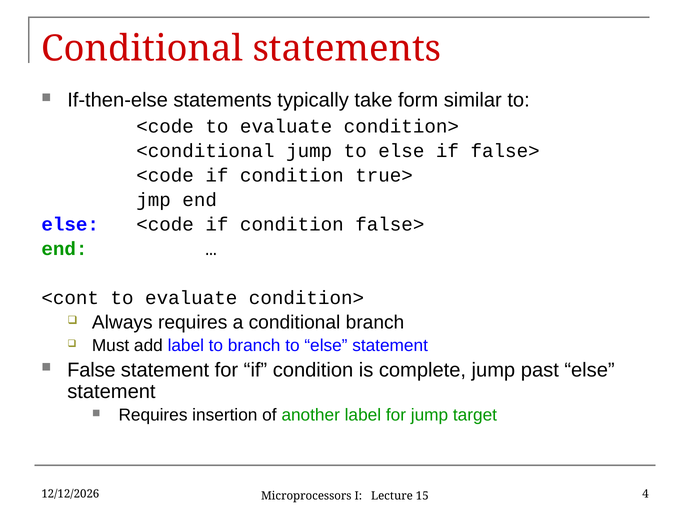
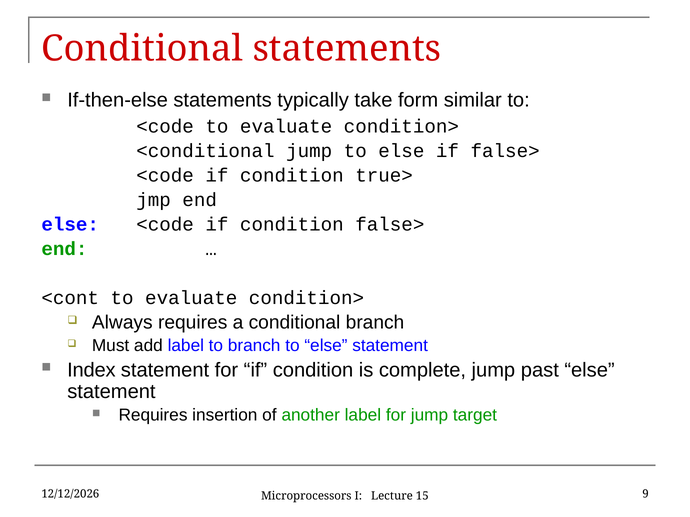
False: False -> Index
4: 4 -> 9
